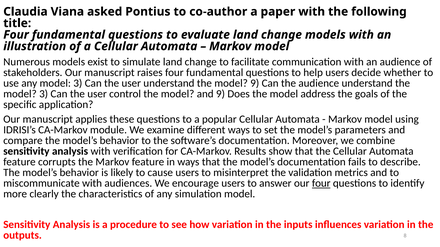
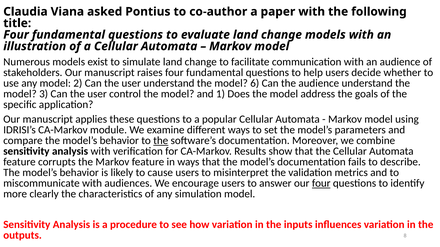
any model 3: 3 -> 2
model 9: 9 -> 6
and 9: 9 -> 1
the at (161, 141) underline: none -> present
